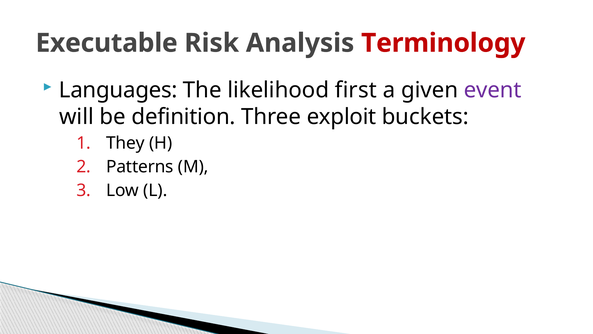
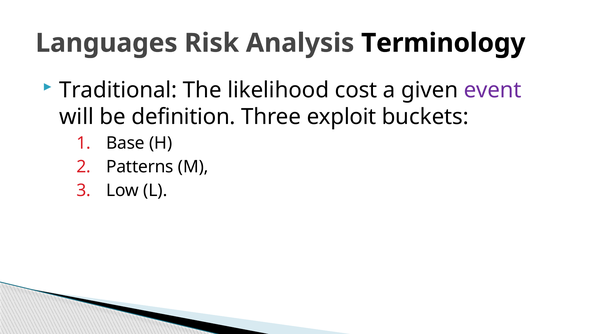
Executable: Executable -> Languages
Terminology colour: red -> black
Languages: Languages -> Traditional
first: first -> cost
They: They -> Base
